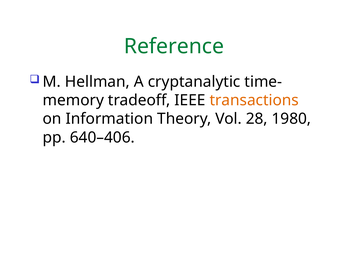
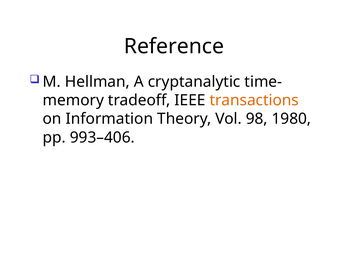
Reference colour: green -> black
28: 28 -> 98
640–406: 640–406 -> 993–406
